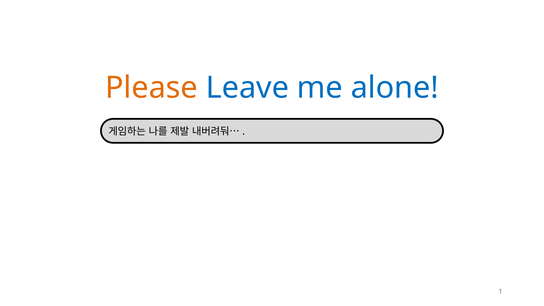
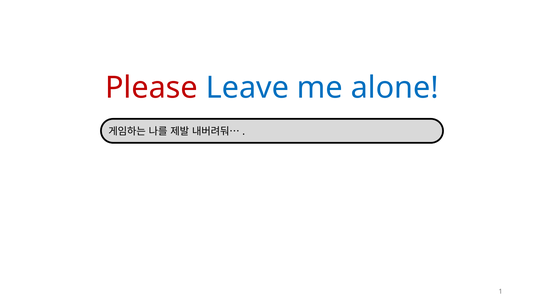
Please colour: orange -> red
